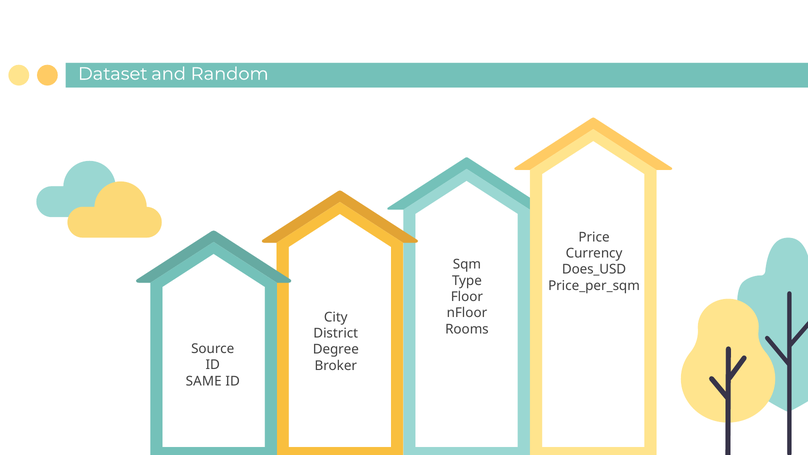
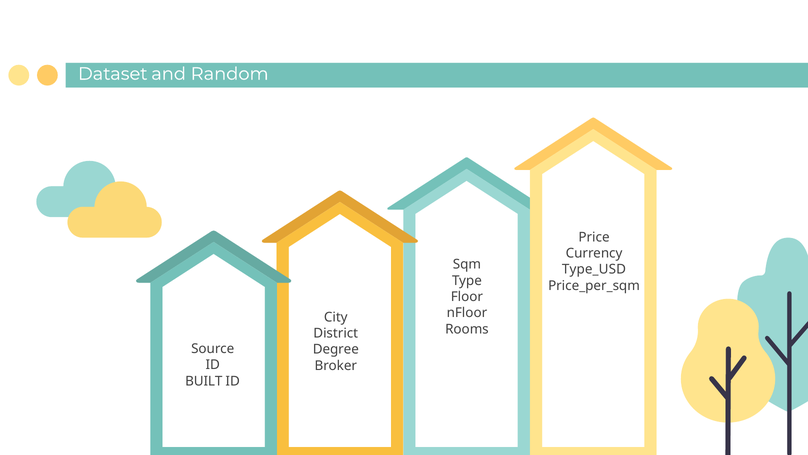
Does_USD: Does_USD -> Type_USD
SAME: SAME -> BUILT
